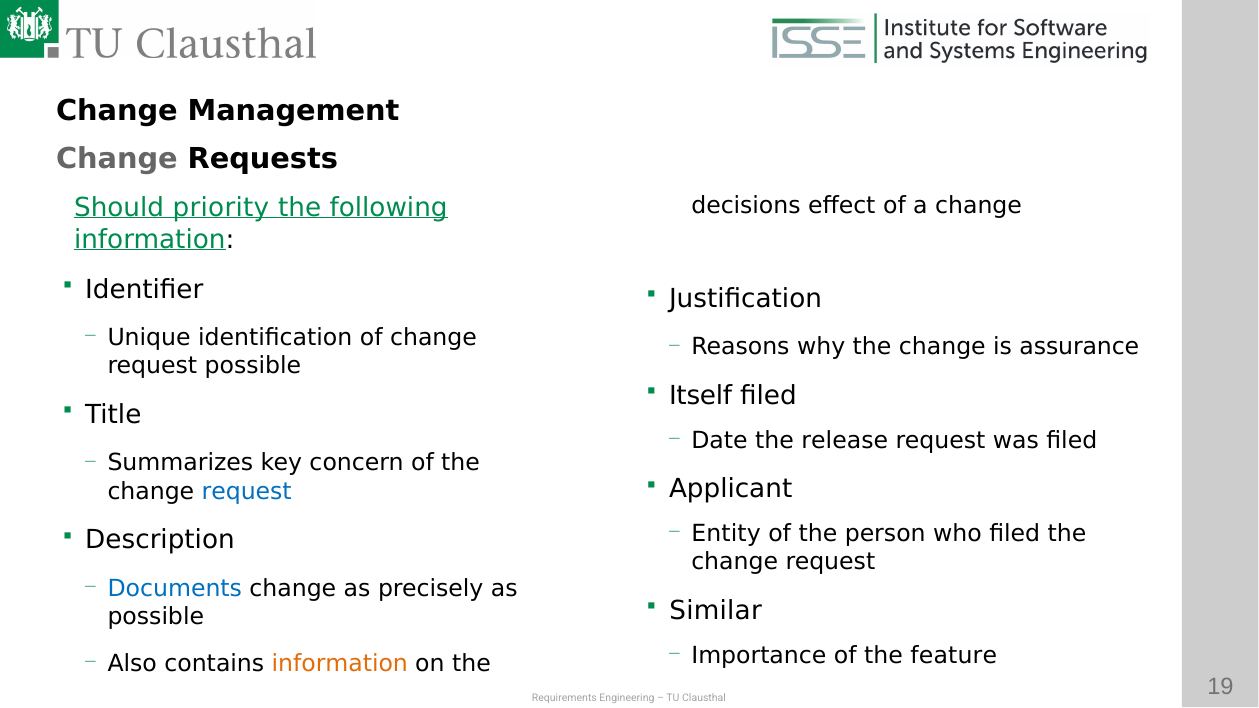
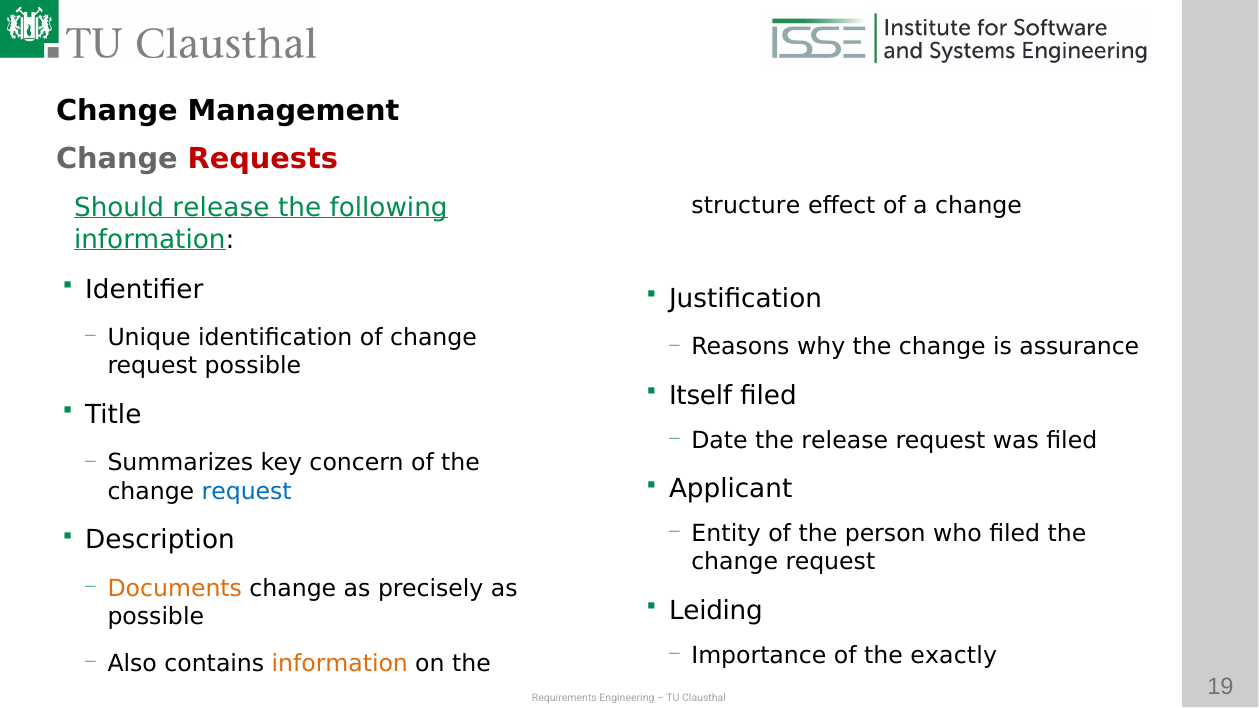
Requests colour: black -> red
decisions: decisions -> structure
Should priority: priority -> release
Documents colour: blue -> orange
Similar: Similar -> Leiding
feature: feature -> exactly
